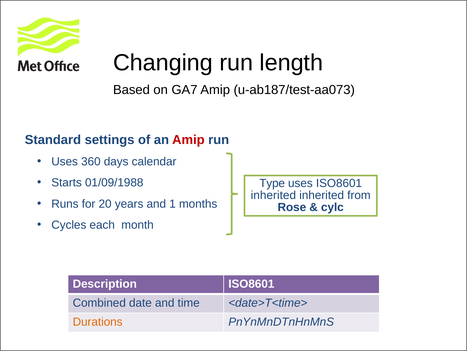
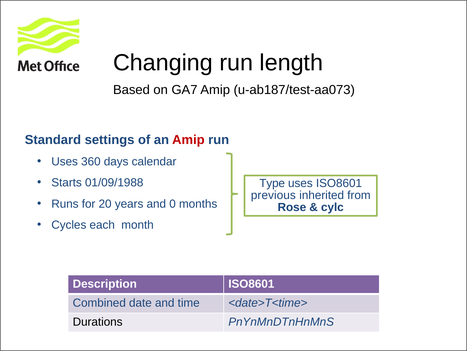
inherited at (273, 195): inherited -> previous
1: 1 -> 0
Durations colour: orange -> black
